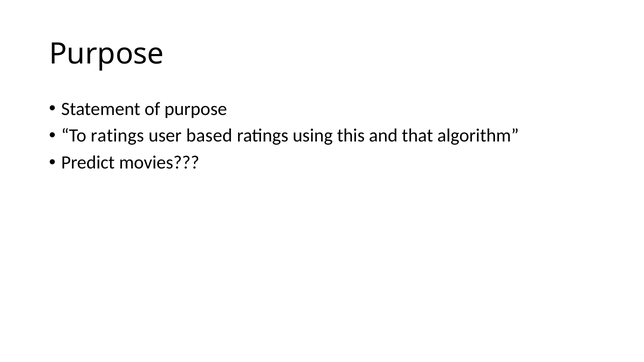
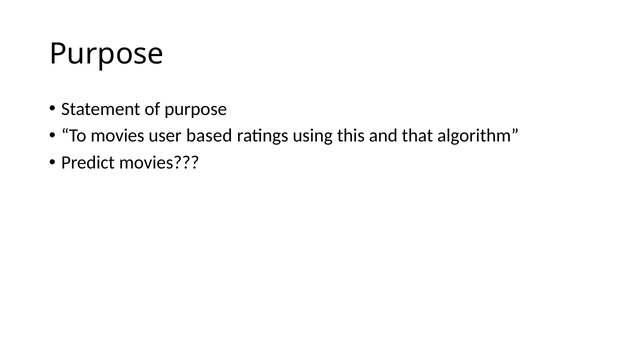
To ratings: ratings -> movies
